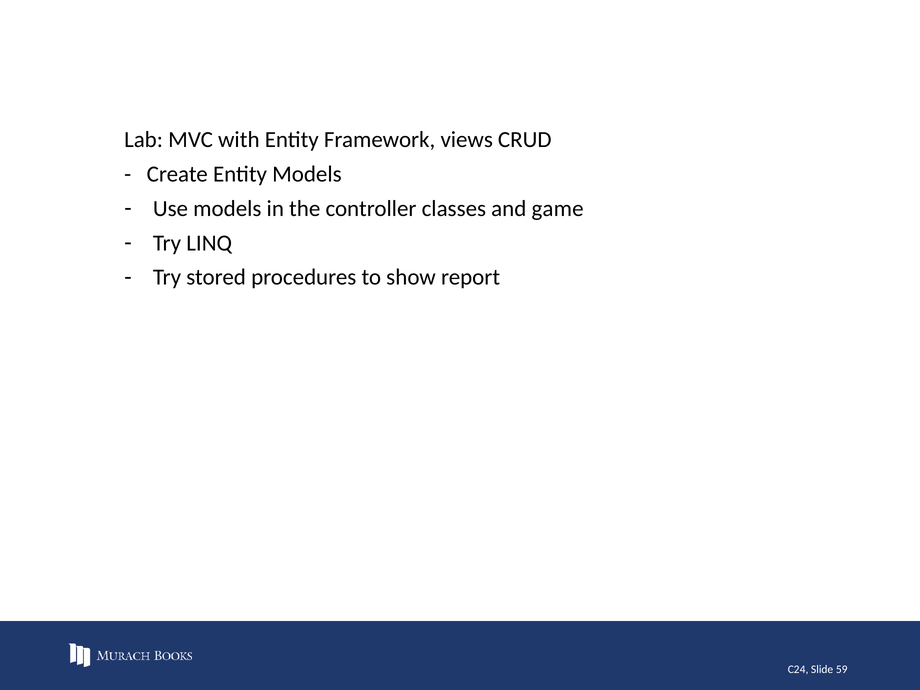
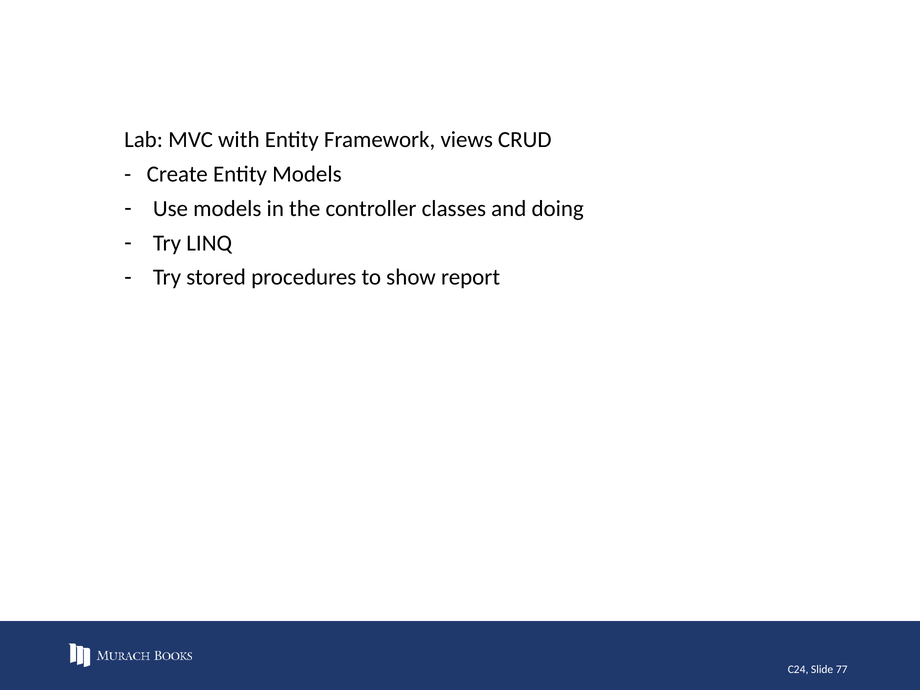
game: game -> doing
59: 59 -> 77
